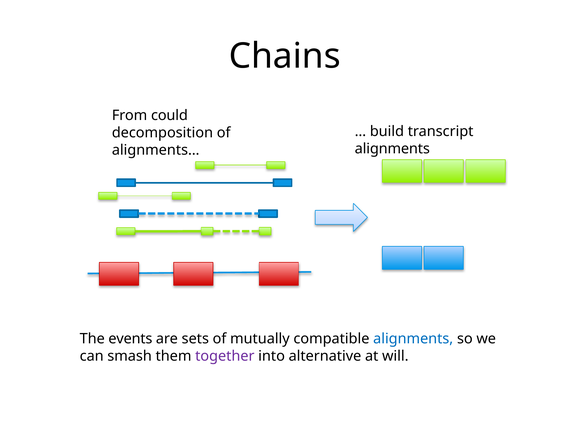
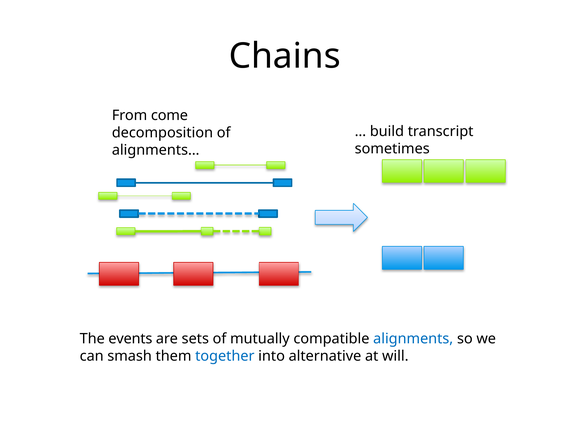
could: could -> come
alignments at (392, 149): alignments -> sometimes
together colour: purple -> blue
